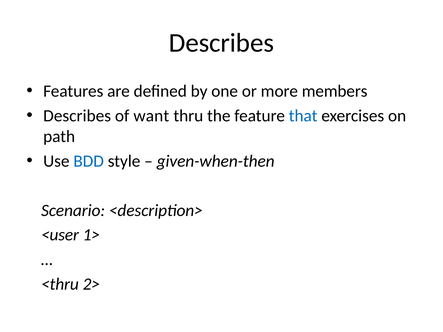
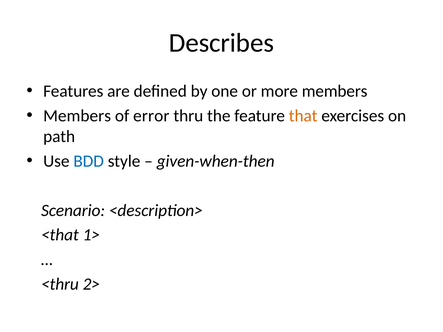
Describes at (77, 116): Describes -> Members
want: want -> error
that colour: blue -> orange
<user: <user -> <that
